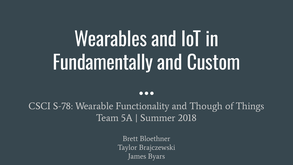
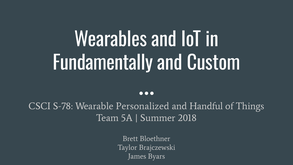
Functionality: Functionality -> Personalized
Though: Though -> Handful
